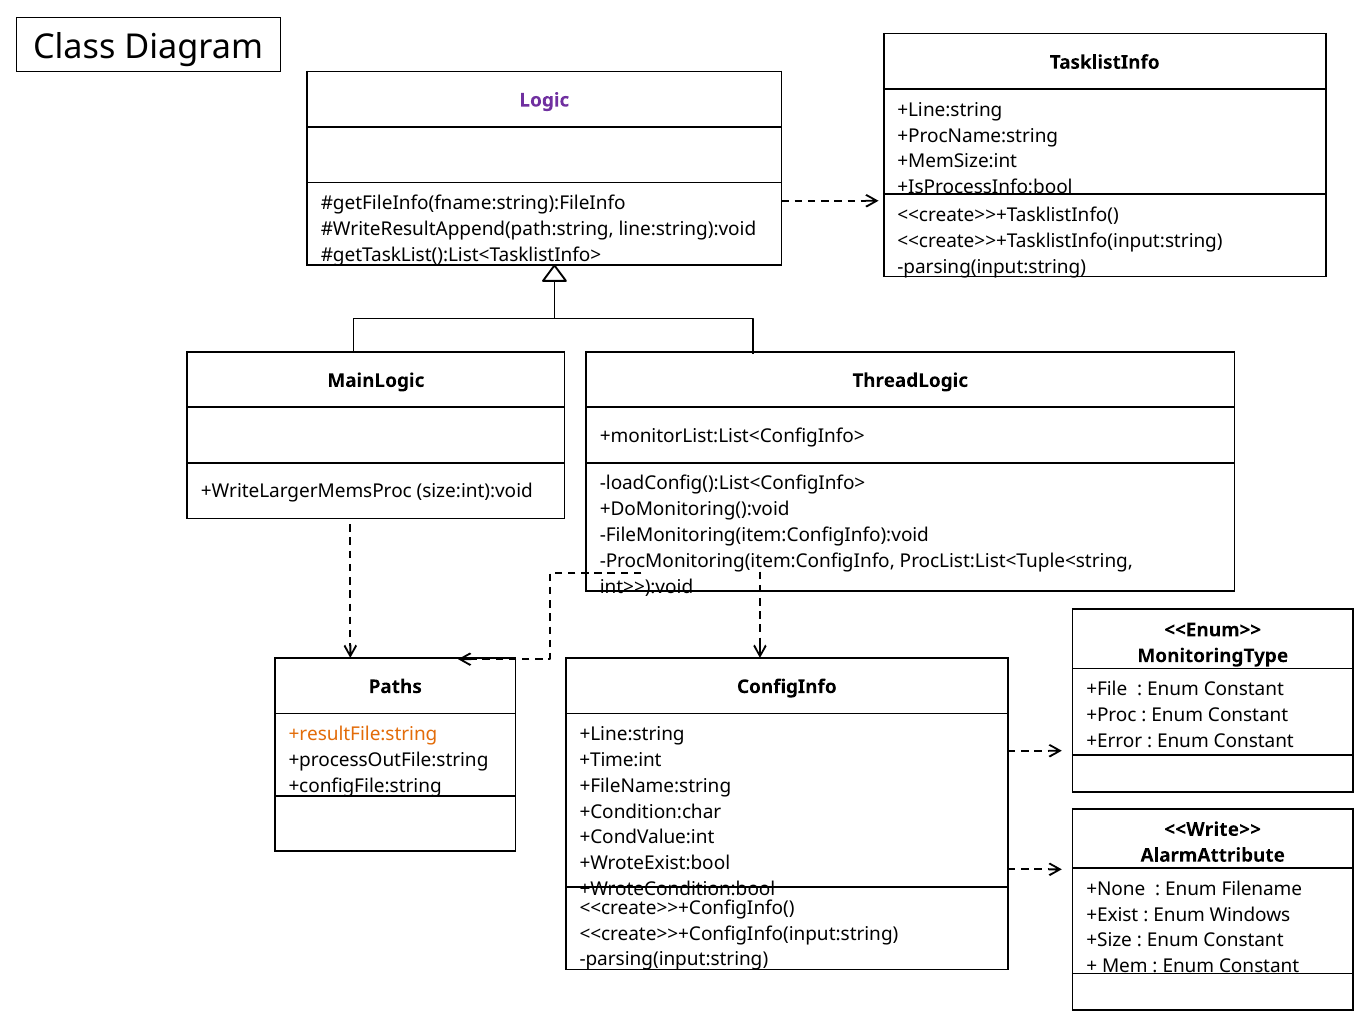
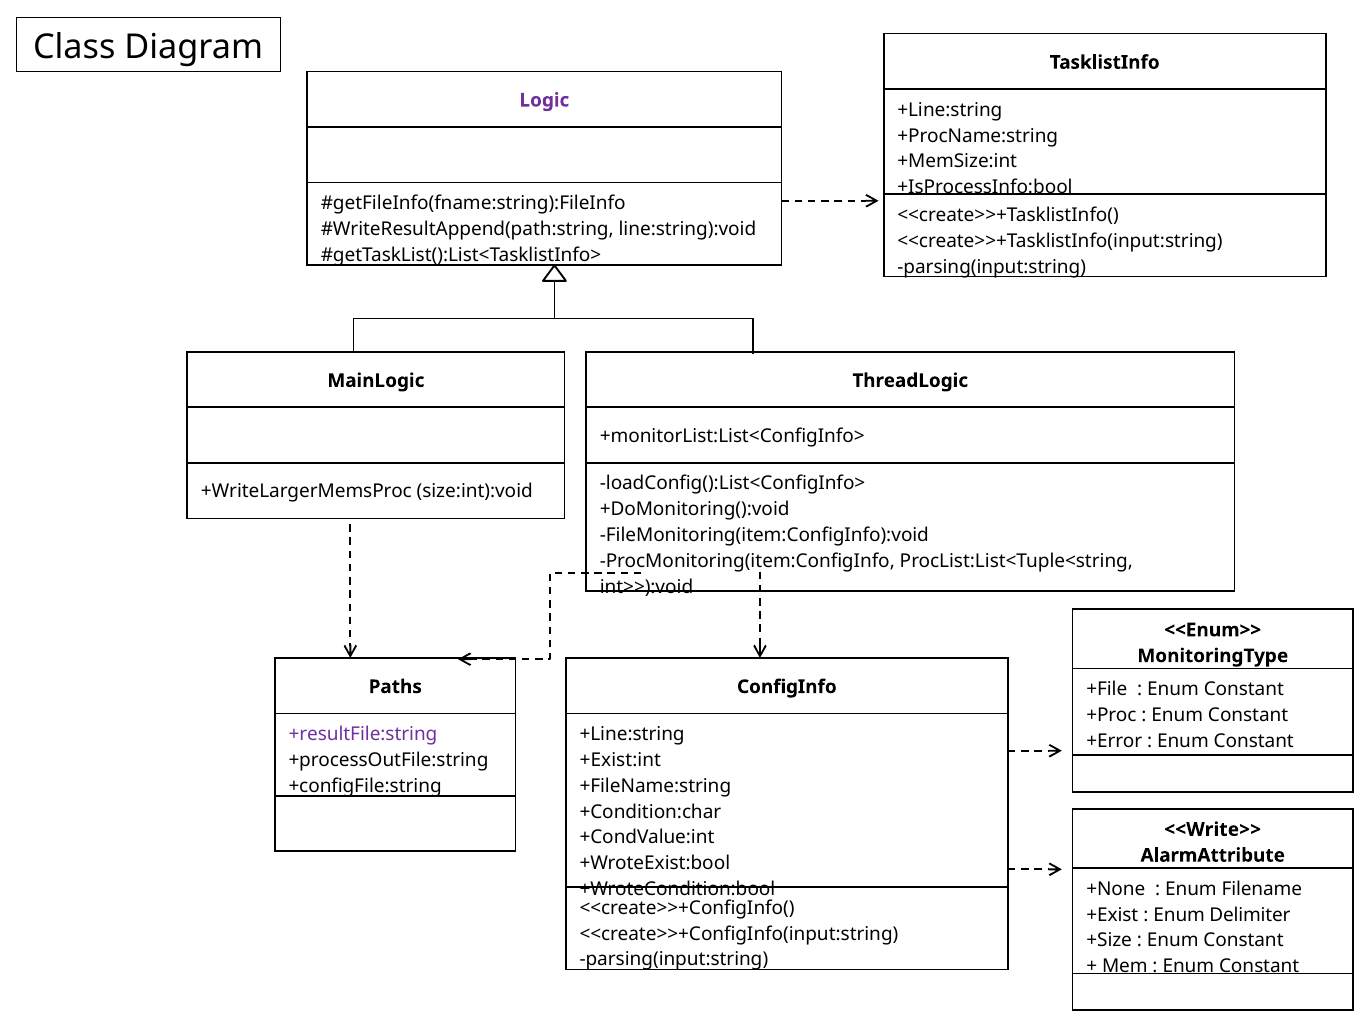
+resultFile:string colour: orange -> purple
+Time:int: +Time:int -> +Exist:int
Windows: Windows -> Delimiter
